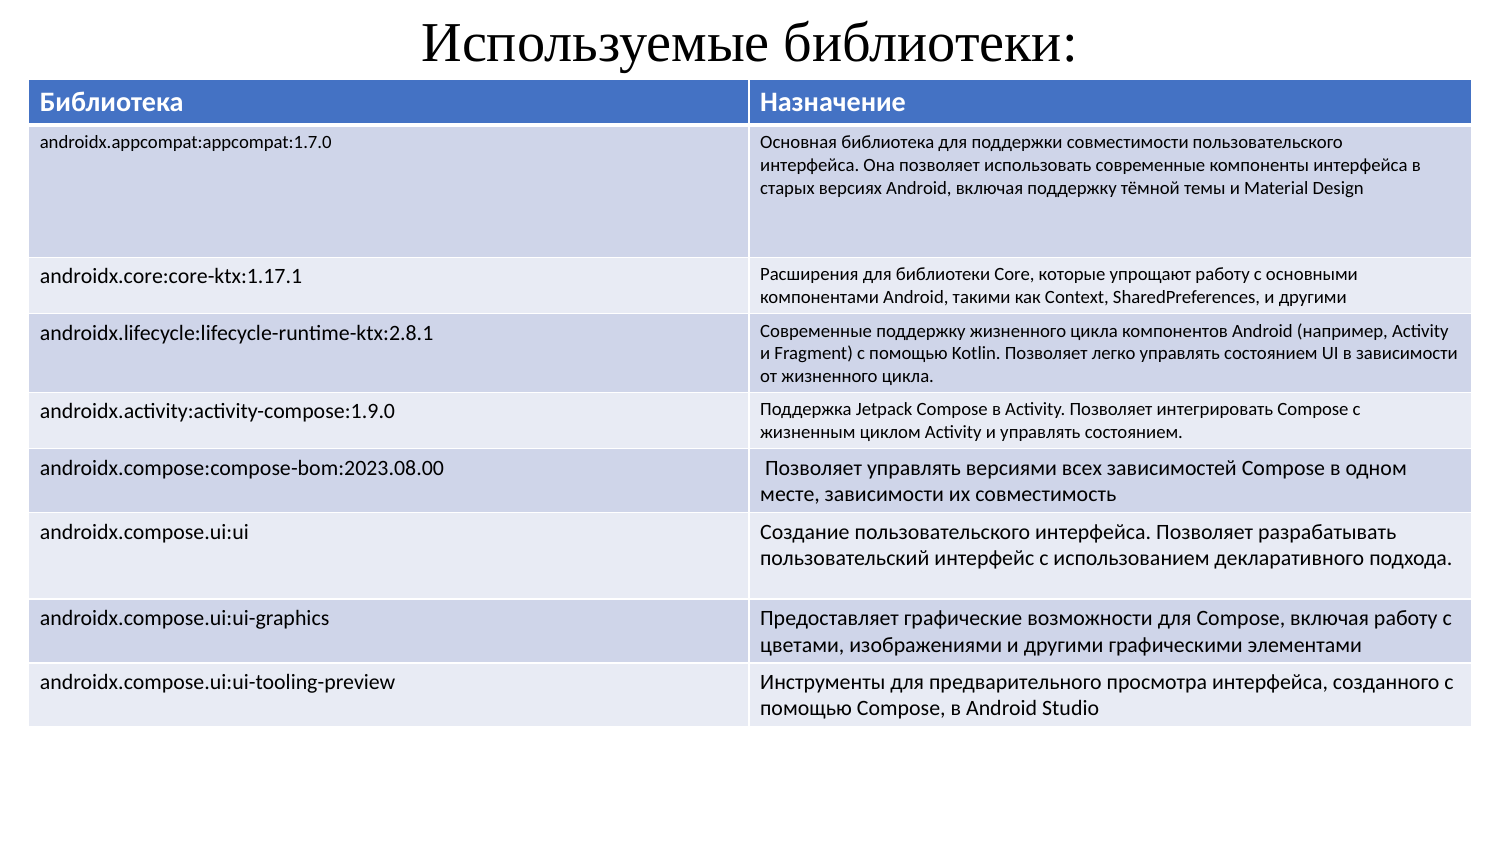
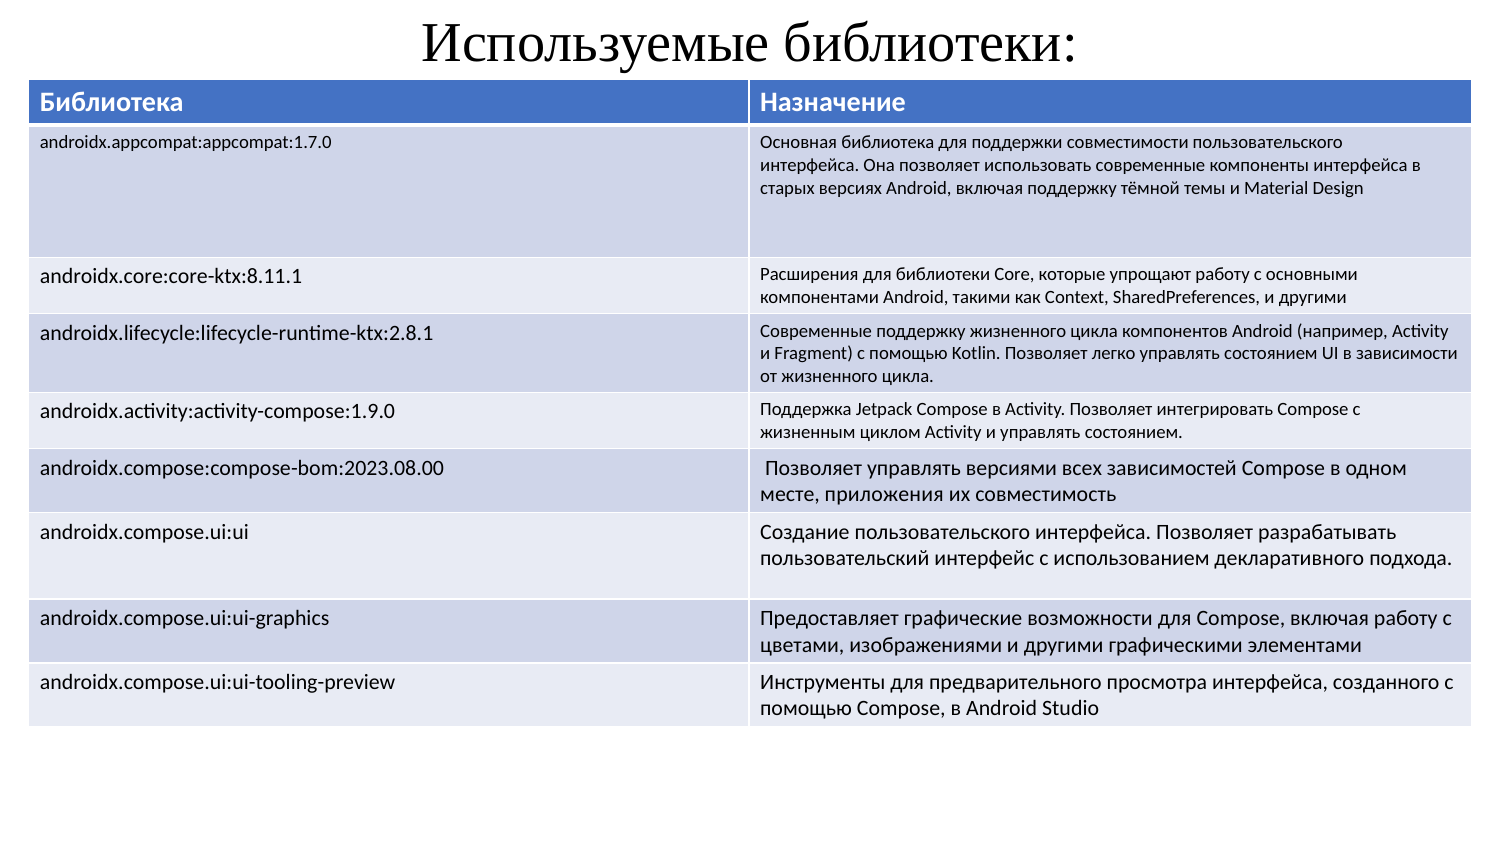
androidx.core:core-ktx:1.17.1: androidx.core:core-ktx:1.17.1 -> androidx.core:core-ktx:8.11.1
месте зависимости: зависимости -> приложения
